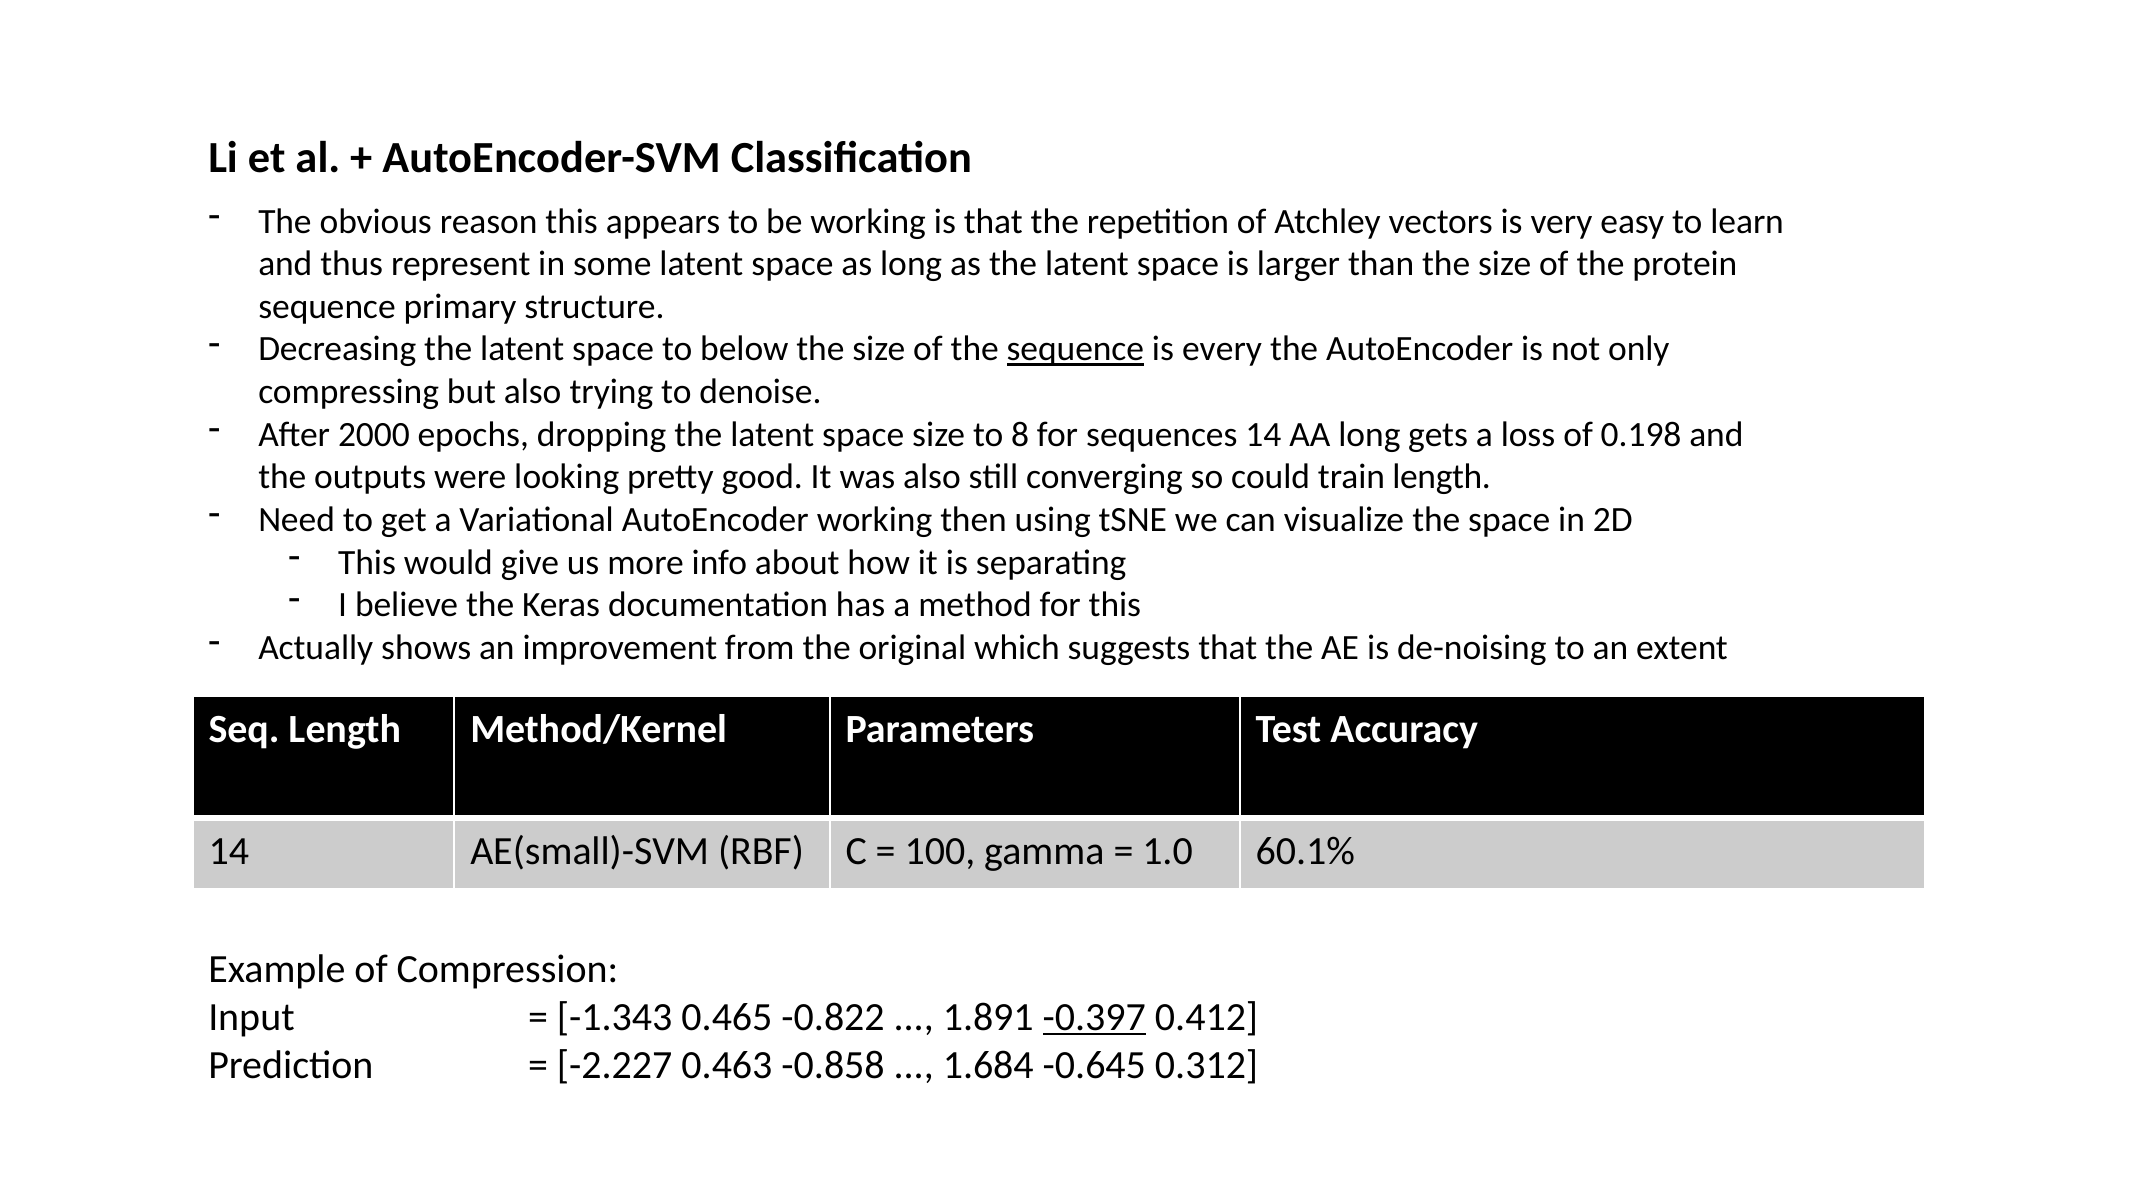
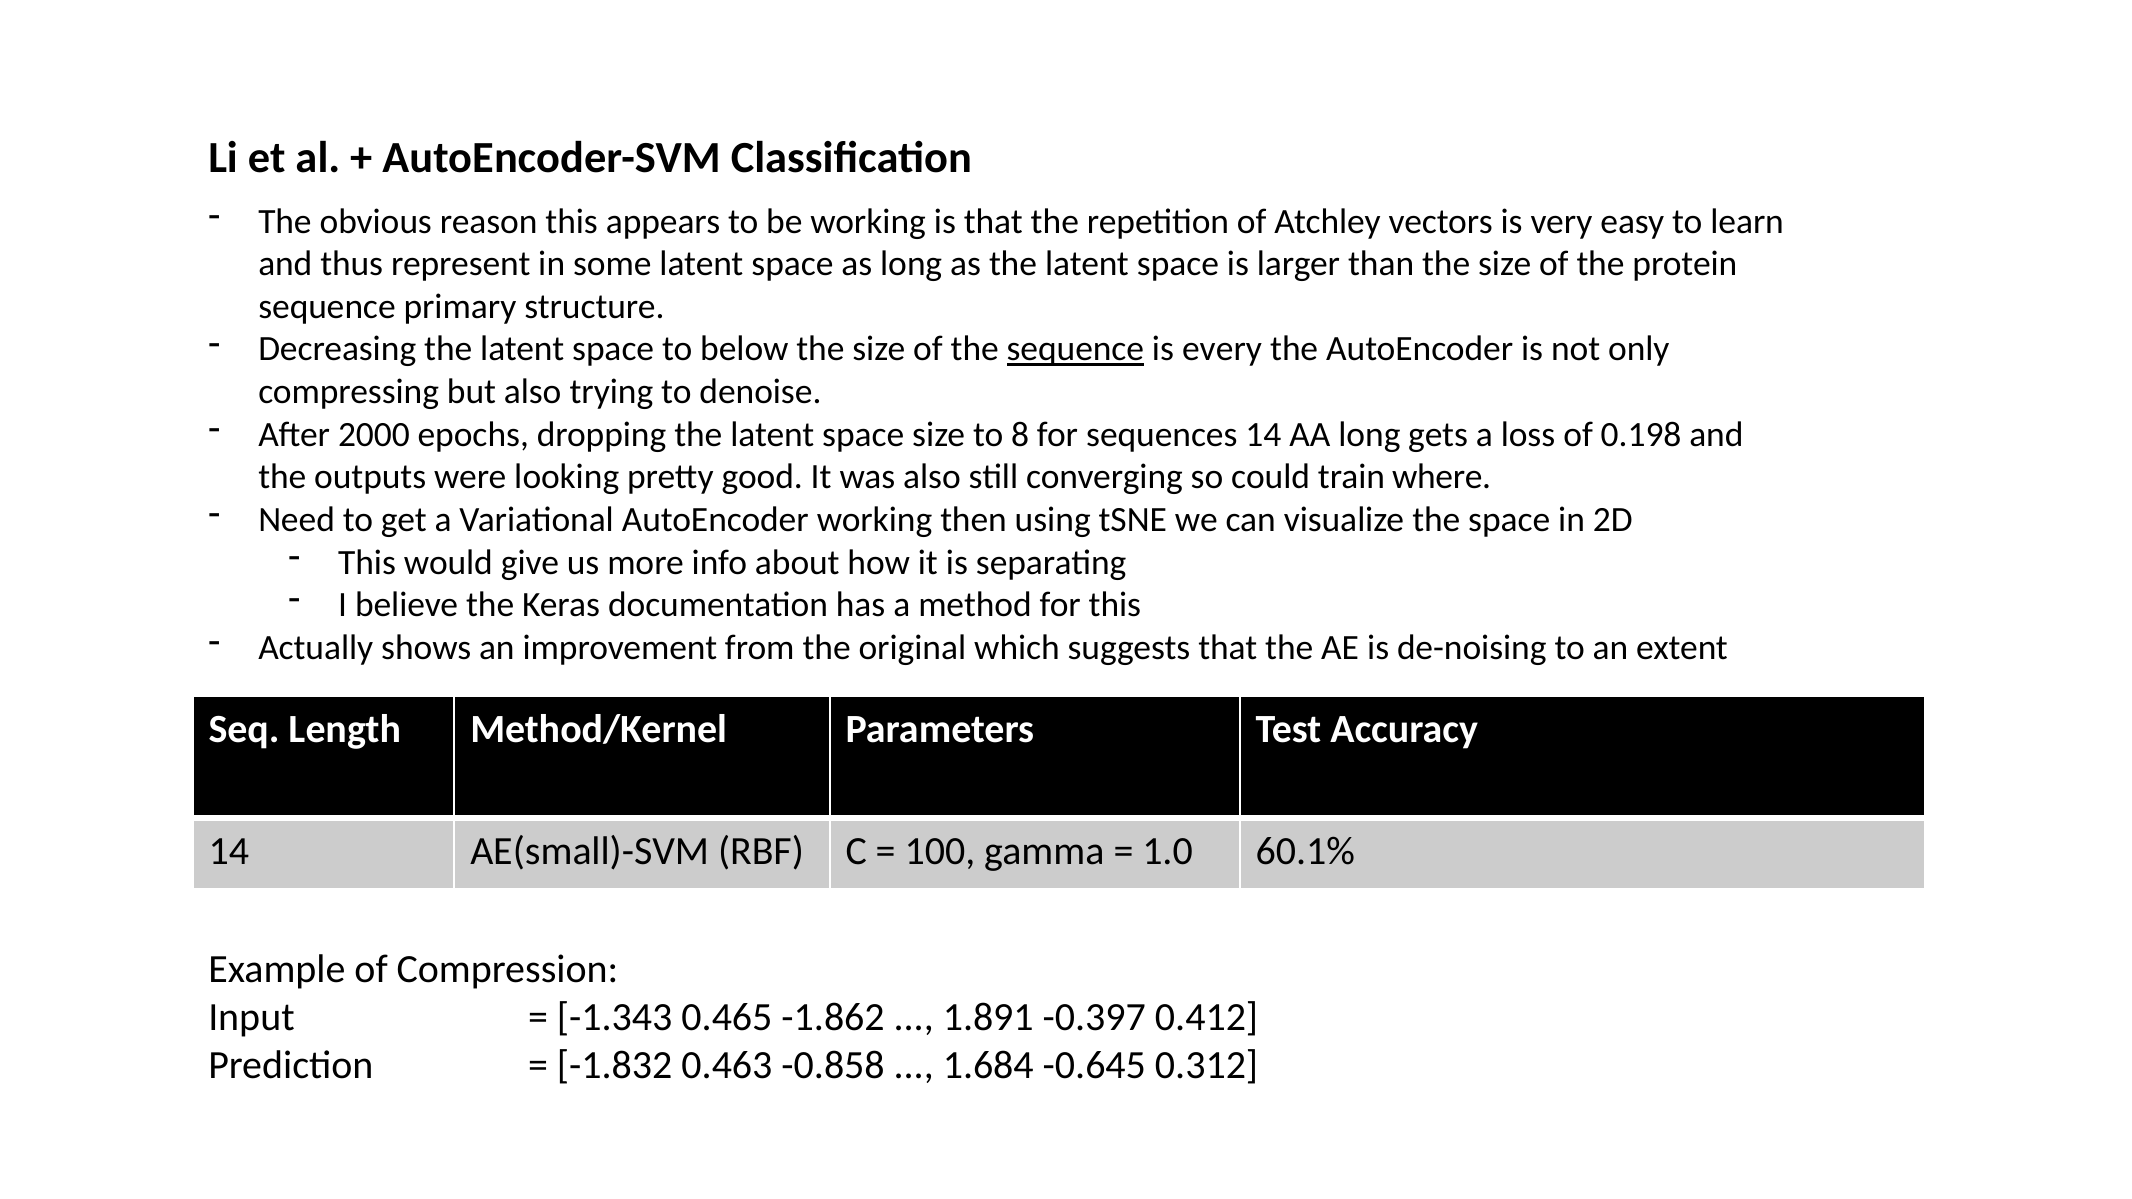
train length: length -> where
-0.822: -0.822 -> -1.862
-0.397 underline: present -> none
-2.227: -2.227 -> -1.832
